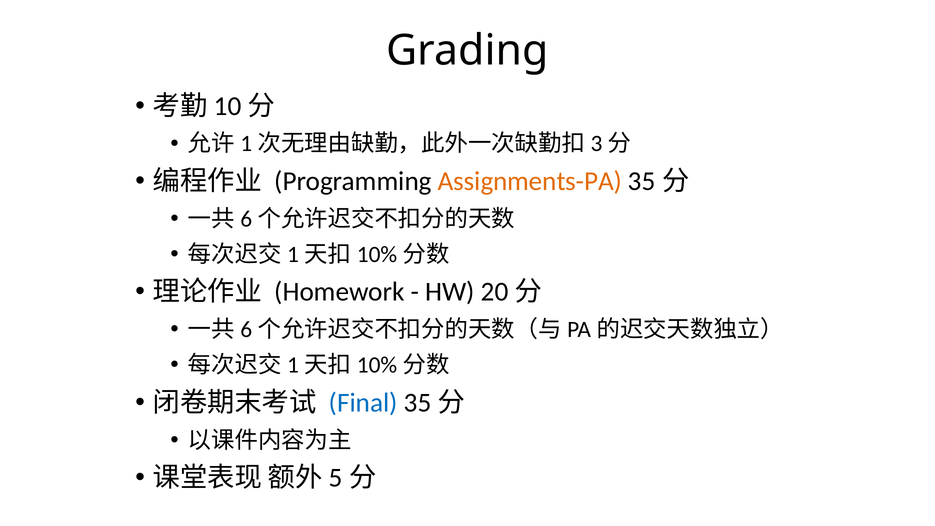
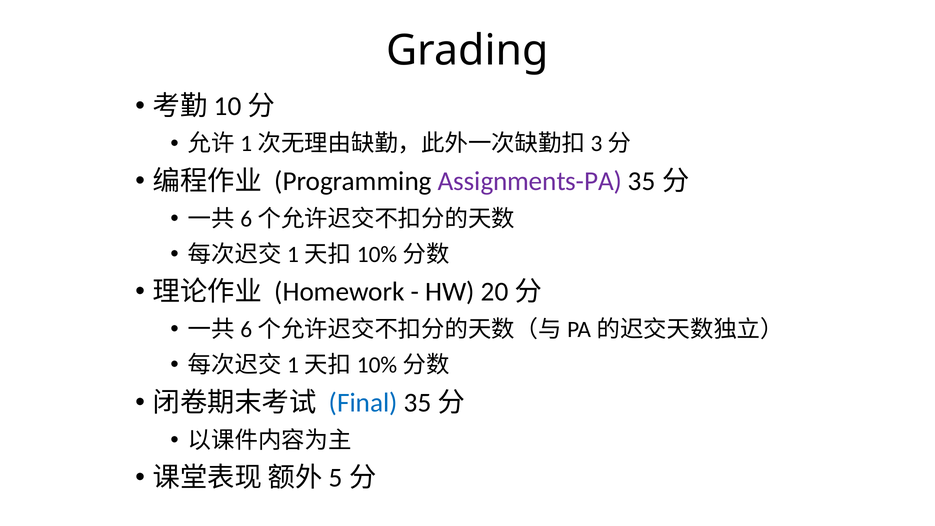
Assignments-PA colour: orange -> purple
